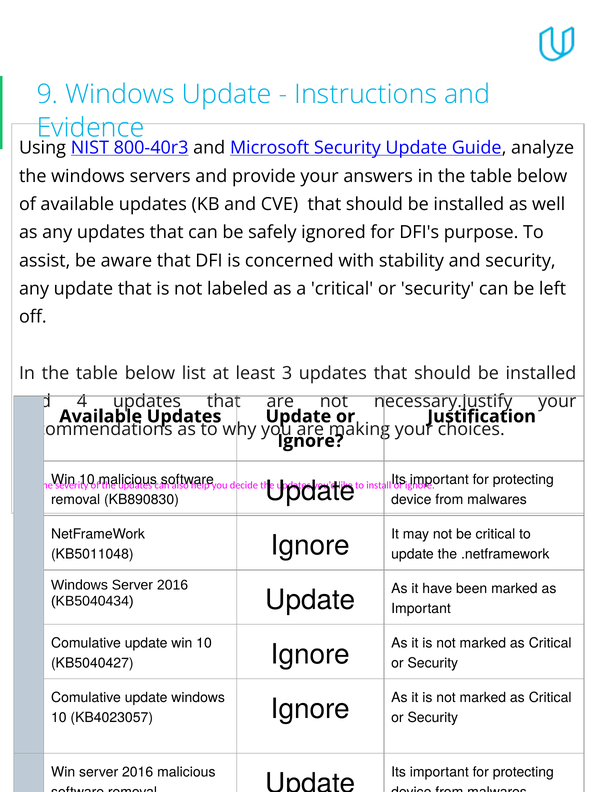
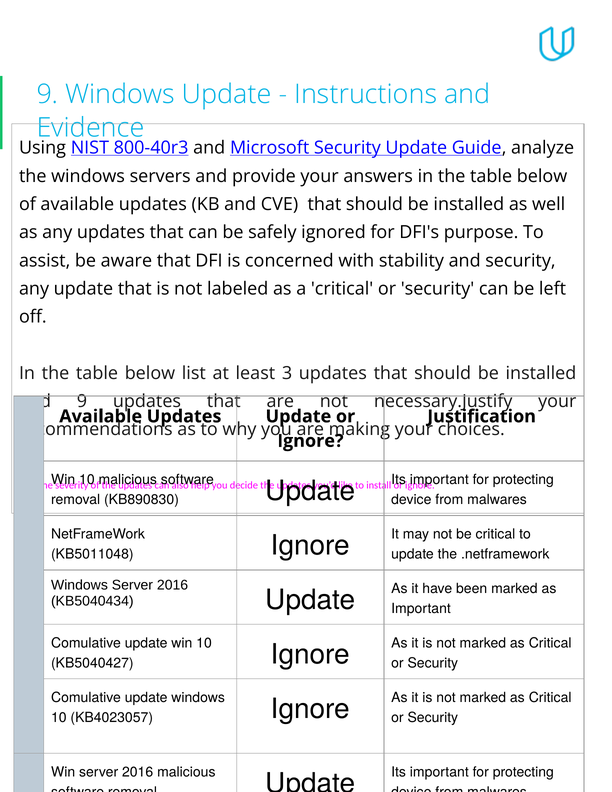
4 at (82, 401): 4 -> 9
